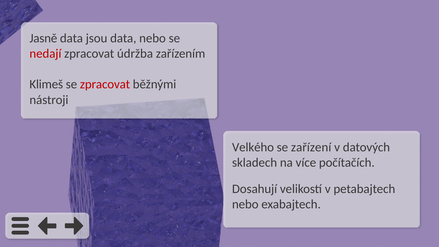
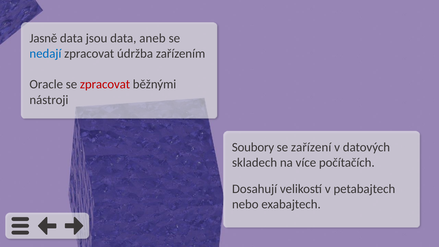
data nebo: nebo -> aneb
nedají colour: red -> blue
Klimeš: Klimeš -> Oracle
Velkého: Velkého -> Soubory
